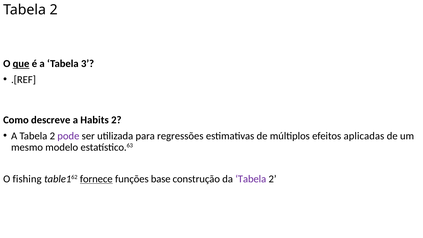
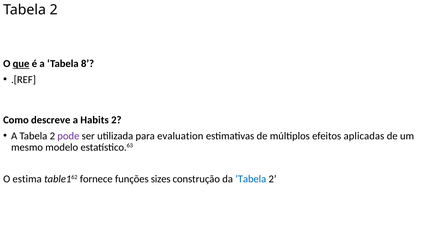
3: 3 -> 8
regressões: regressões -> evaluation
fishing: fishing -> estima
fornece underline: present -> none
base: base -> sizes
Tabela at (251, 179) colour: purple -> blue
